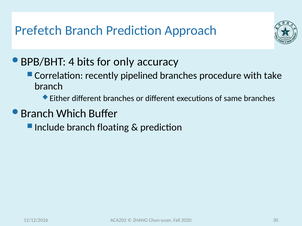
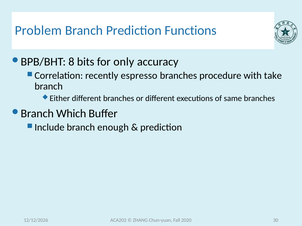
Prefetch: Prefetch -> Problem
Approach: Approach -> Functions
4: 4 -> 8
pipelined: pipelined -> espresso
floating: floating -> enough
